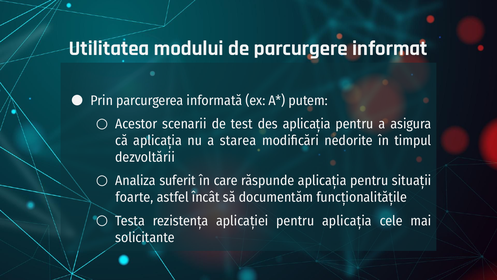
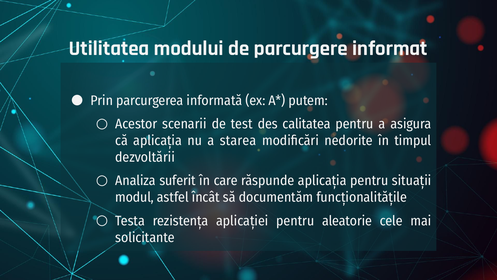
des aplicația: aplicația -> calitatea
foarte: foarte -> modul
pentru aplicația: aplicația -> aleatorie
